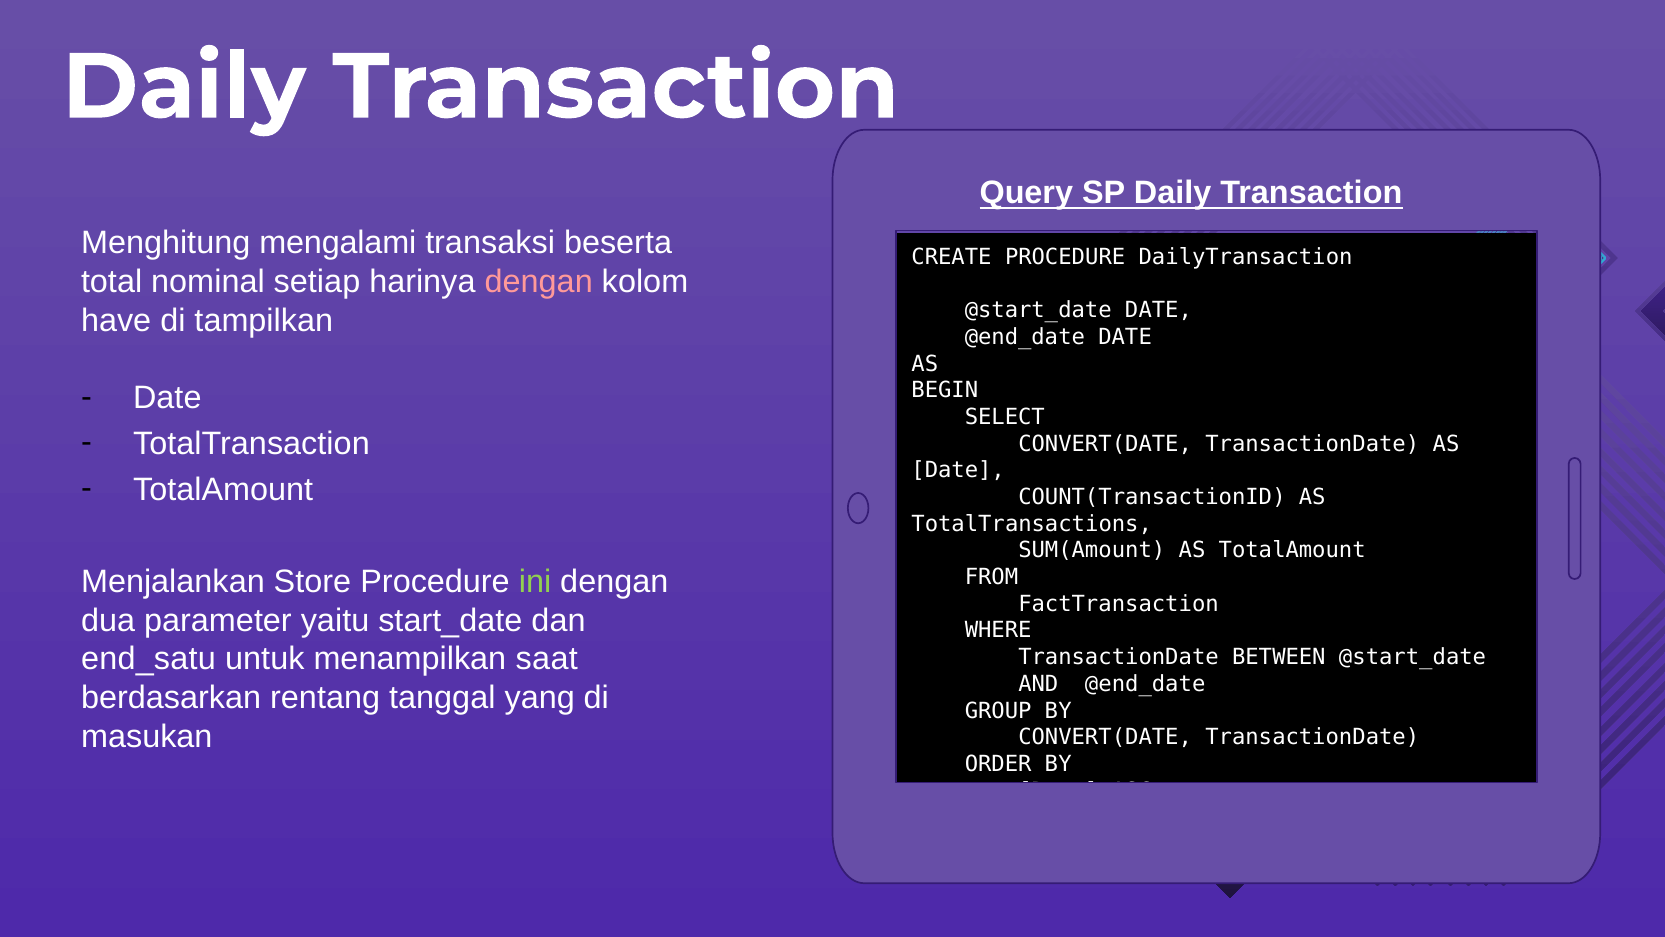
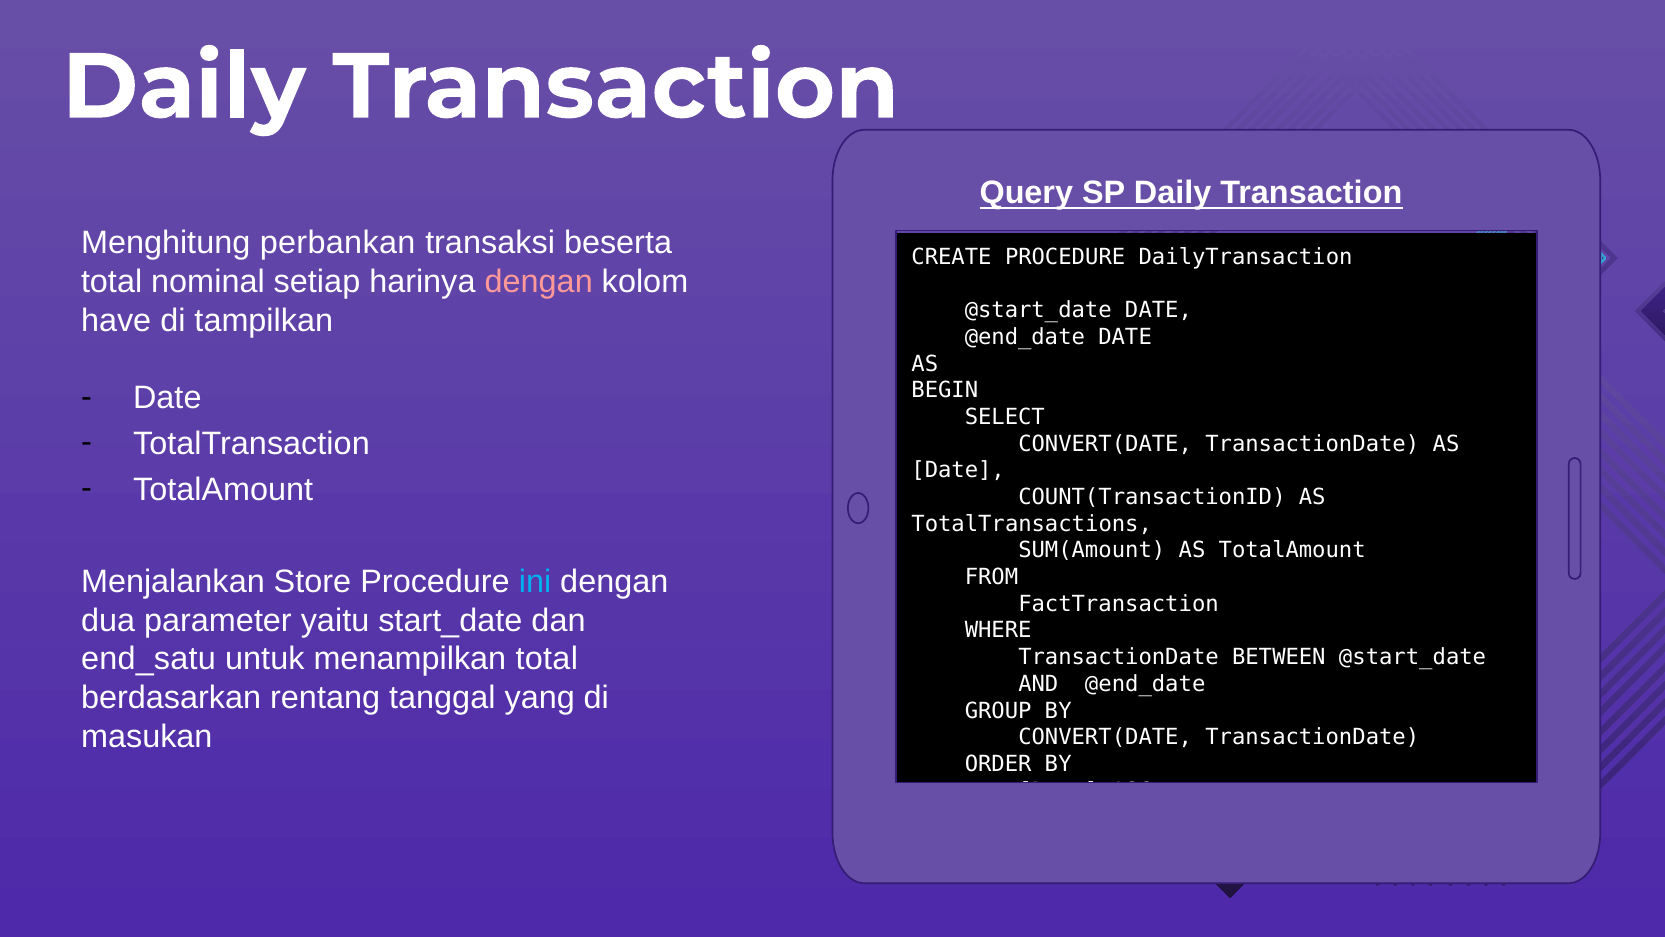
mengalami: mengalami -> perbankan
ini colour: light green -> light blue
menampilkan saat: saat -> total
